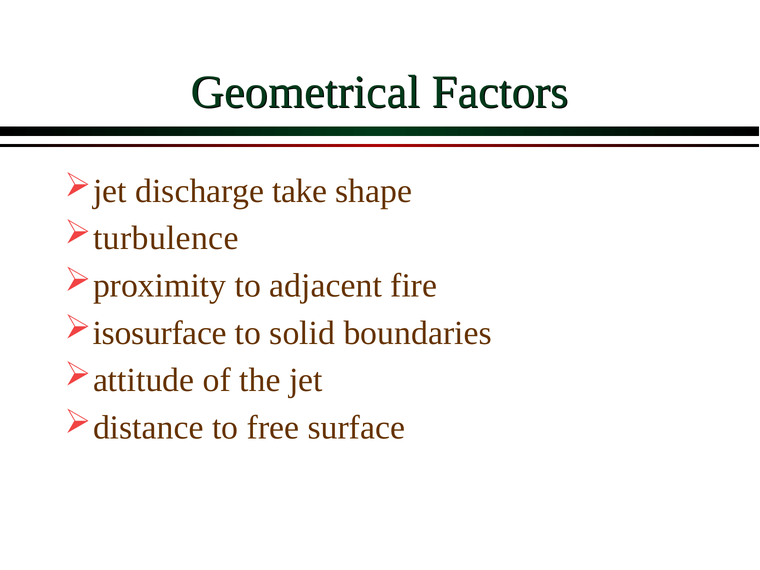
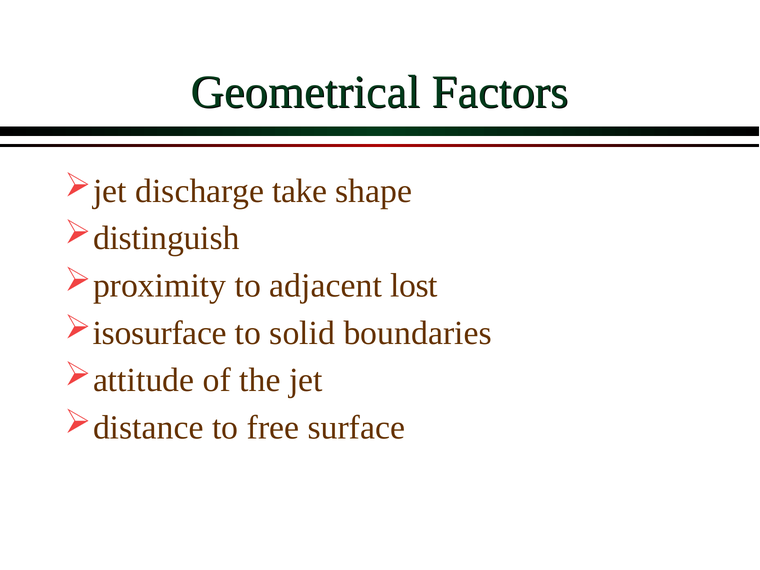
turbulence: turbulence -> distinguish
fire: fire -> lost
